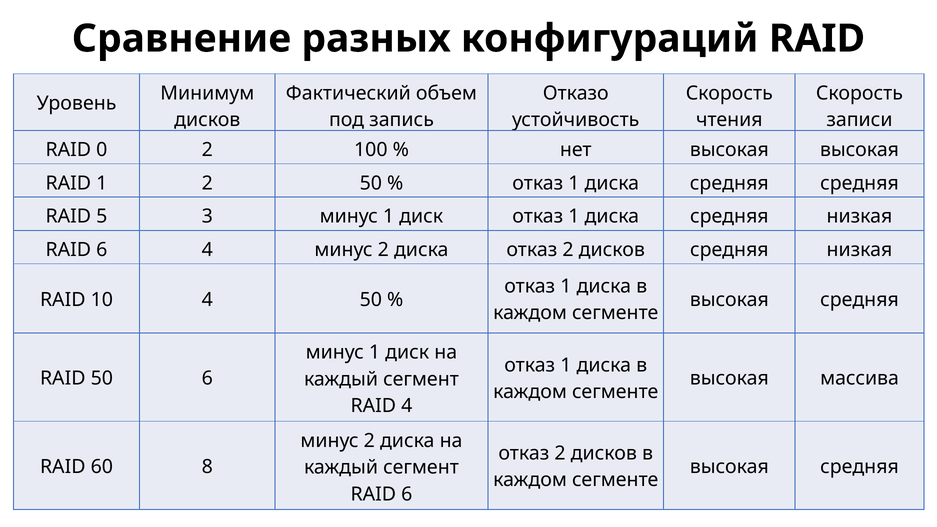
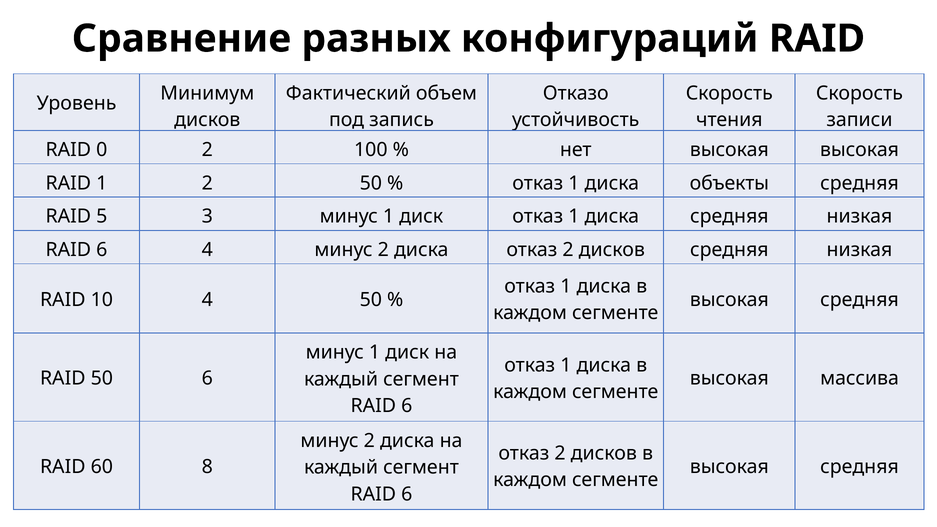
средняя at (729, 183): средняя -> объекты
4 at (407, 406): 4 -> 6
